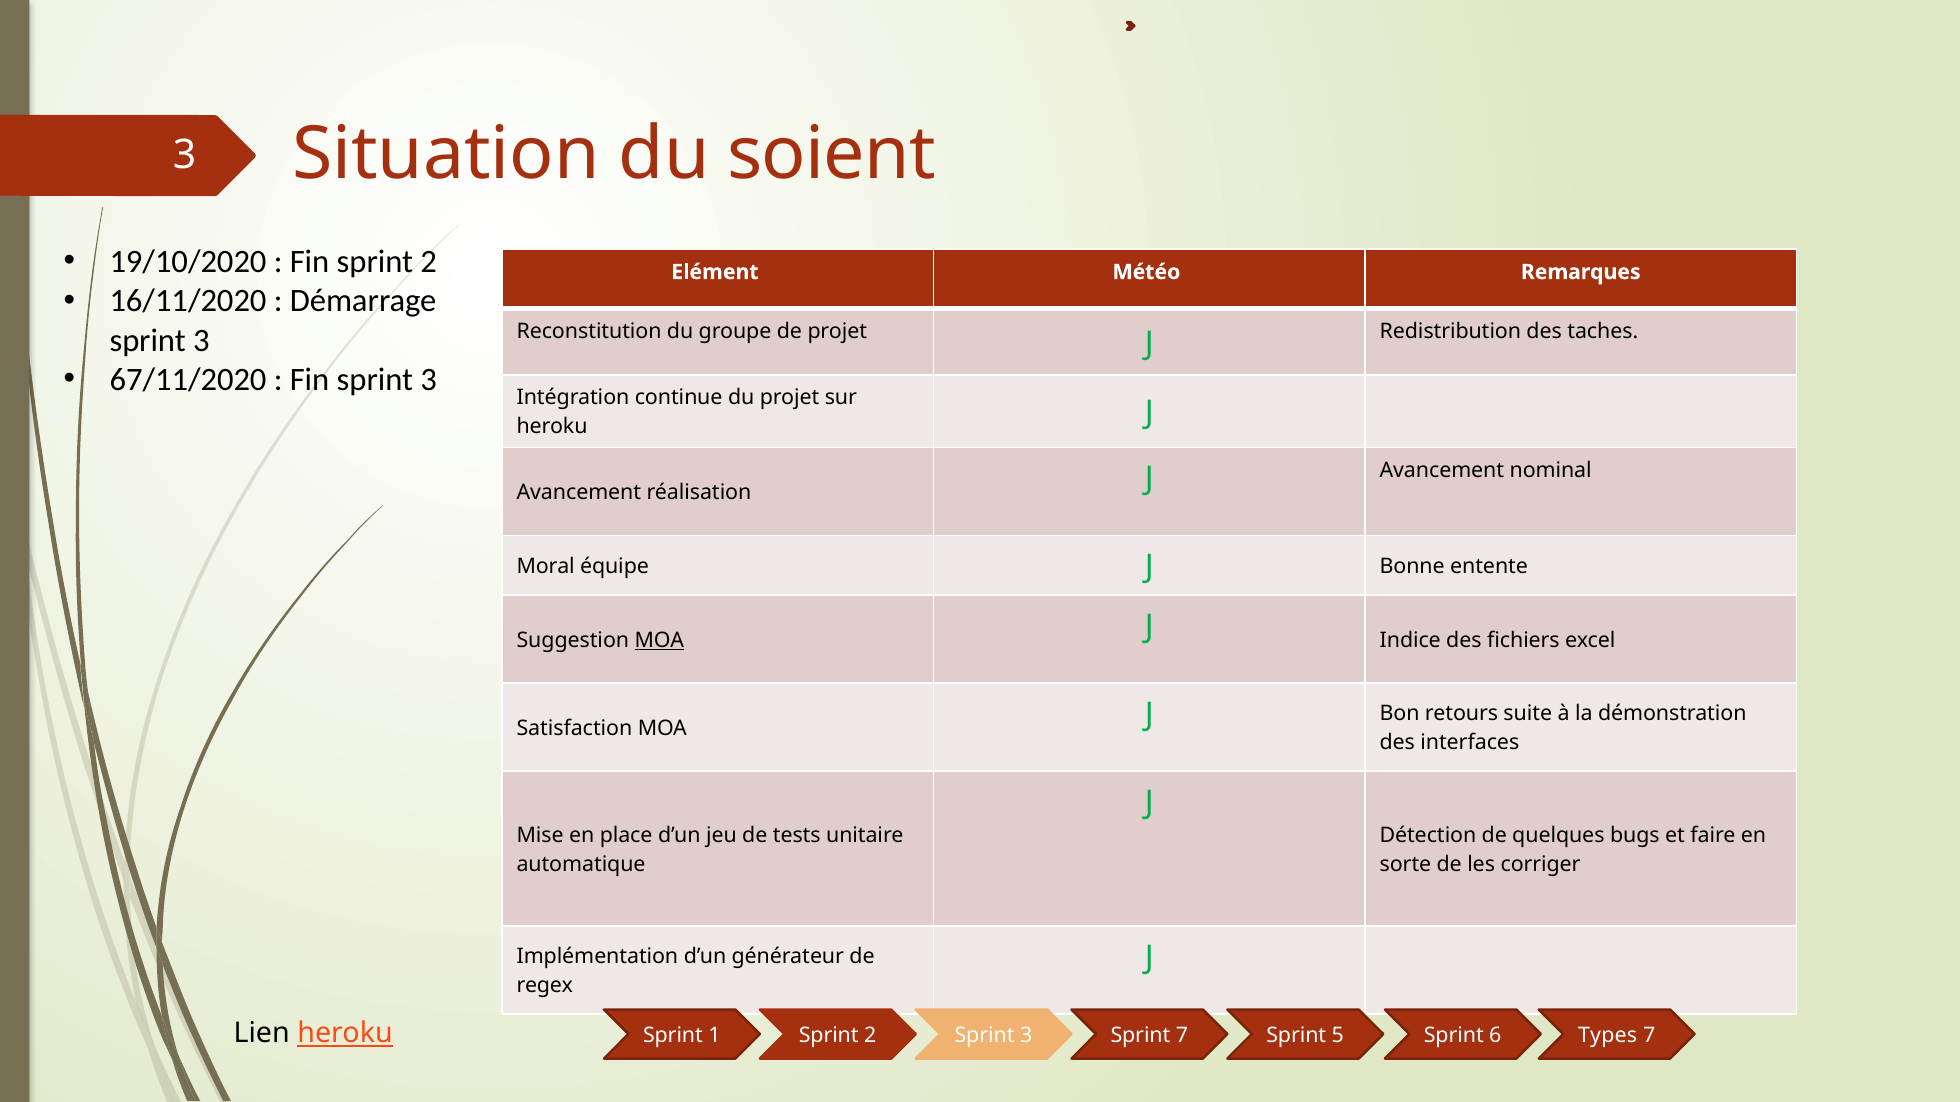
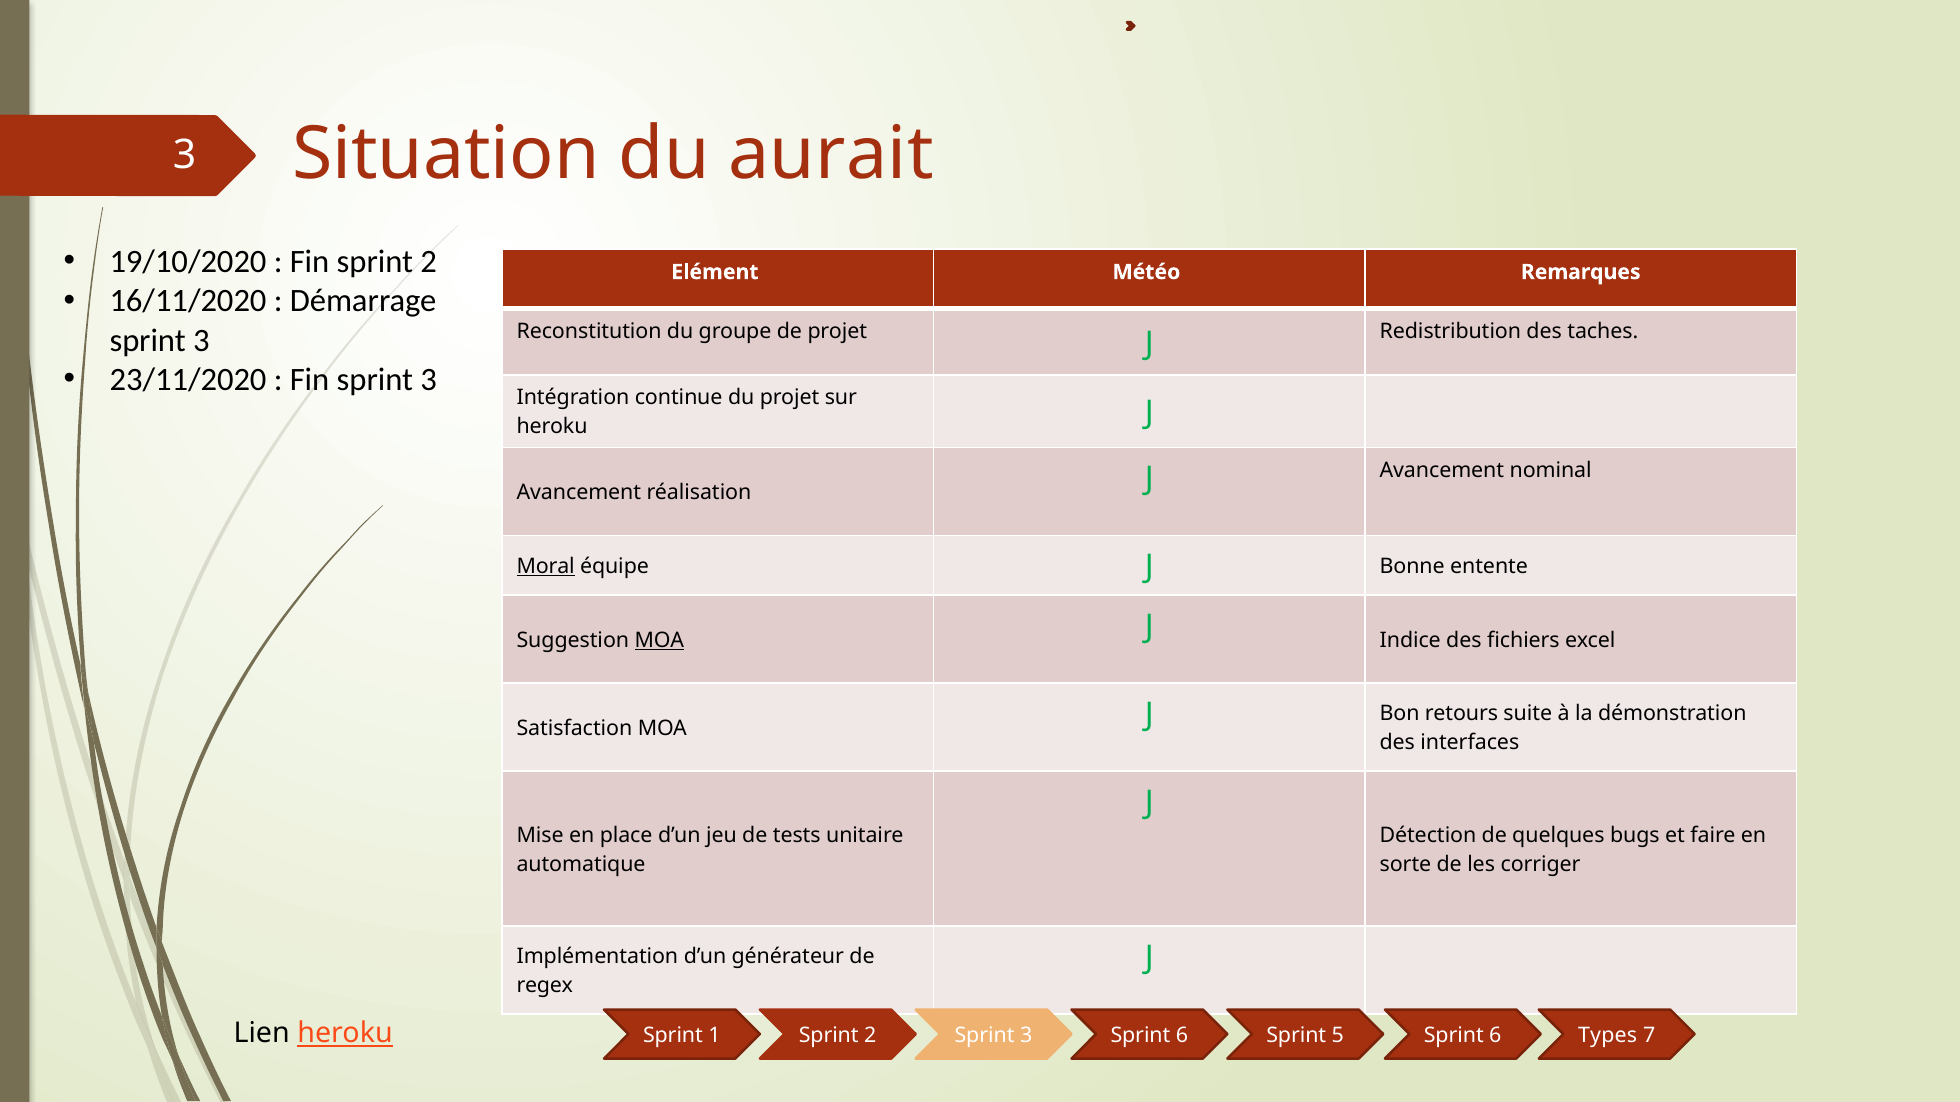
soient: soient -> aurait
67/11/2020: 67/11/2020 -> 23/11/2020
Moral underline: none -> present
3 Sprint 7: 7 -> 6
